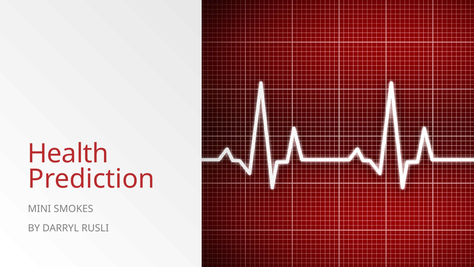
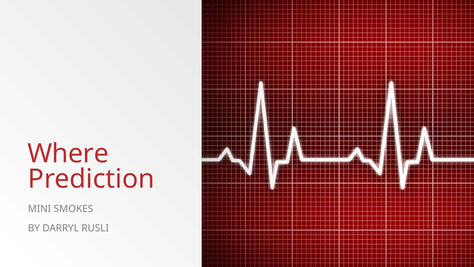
Health: Health -> Where
